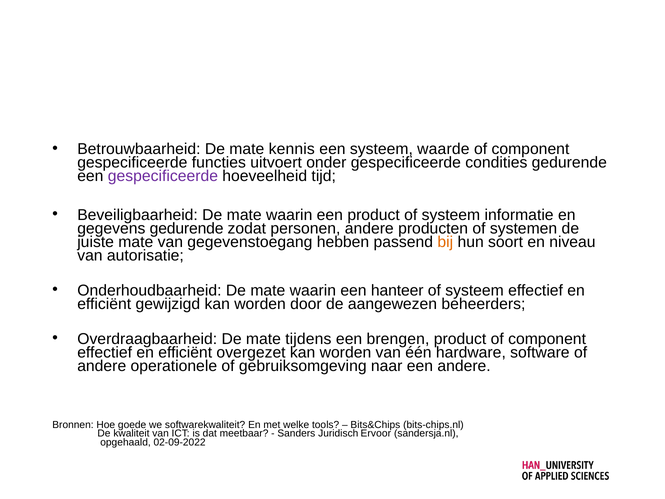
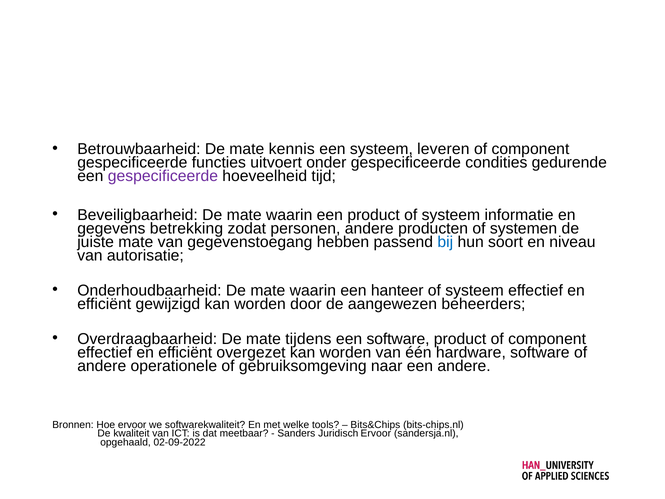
waarde: waarde -> leveren
gegevens gedurende: gedurende -> betrekking
bij colour: orange -> blue
een brengen: brengen -> software
Hoe goede: goede -> ervoor
